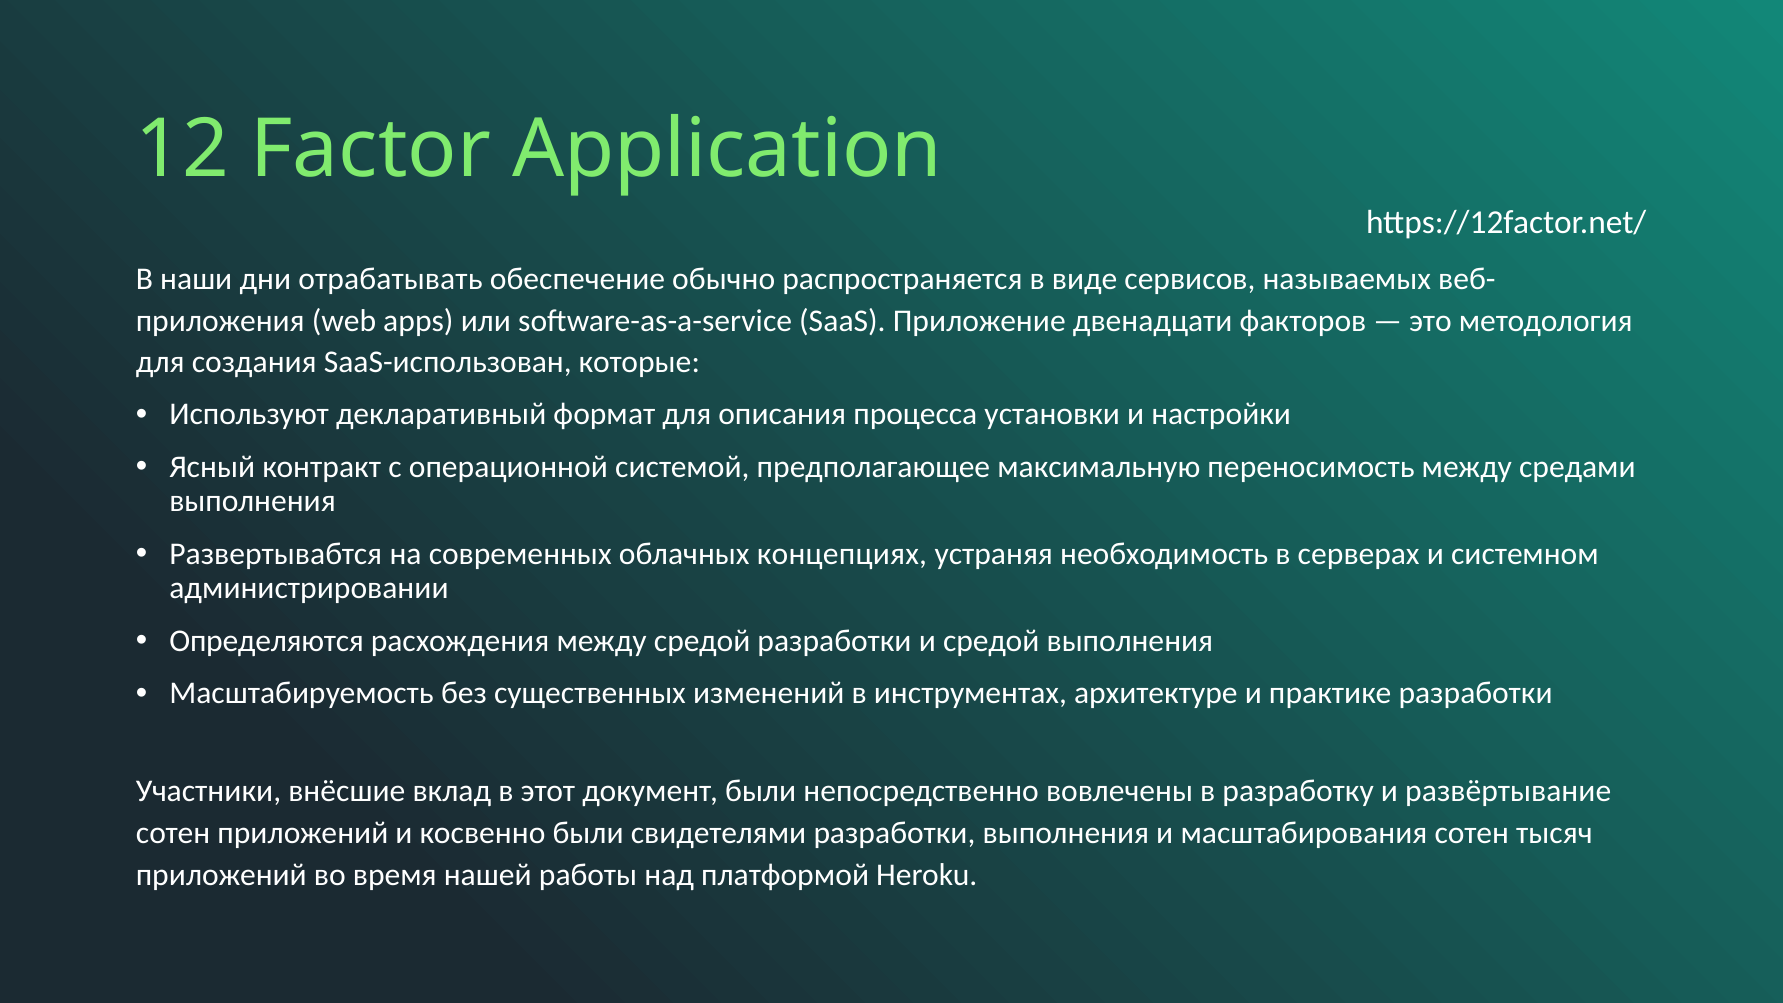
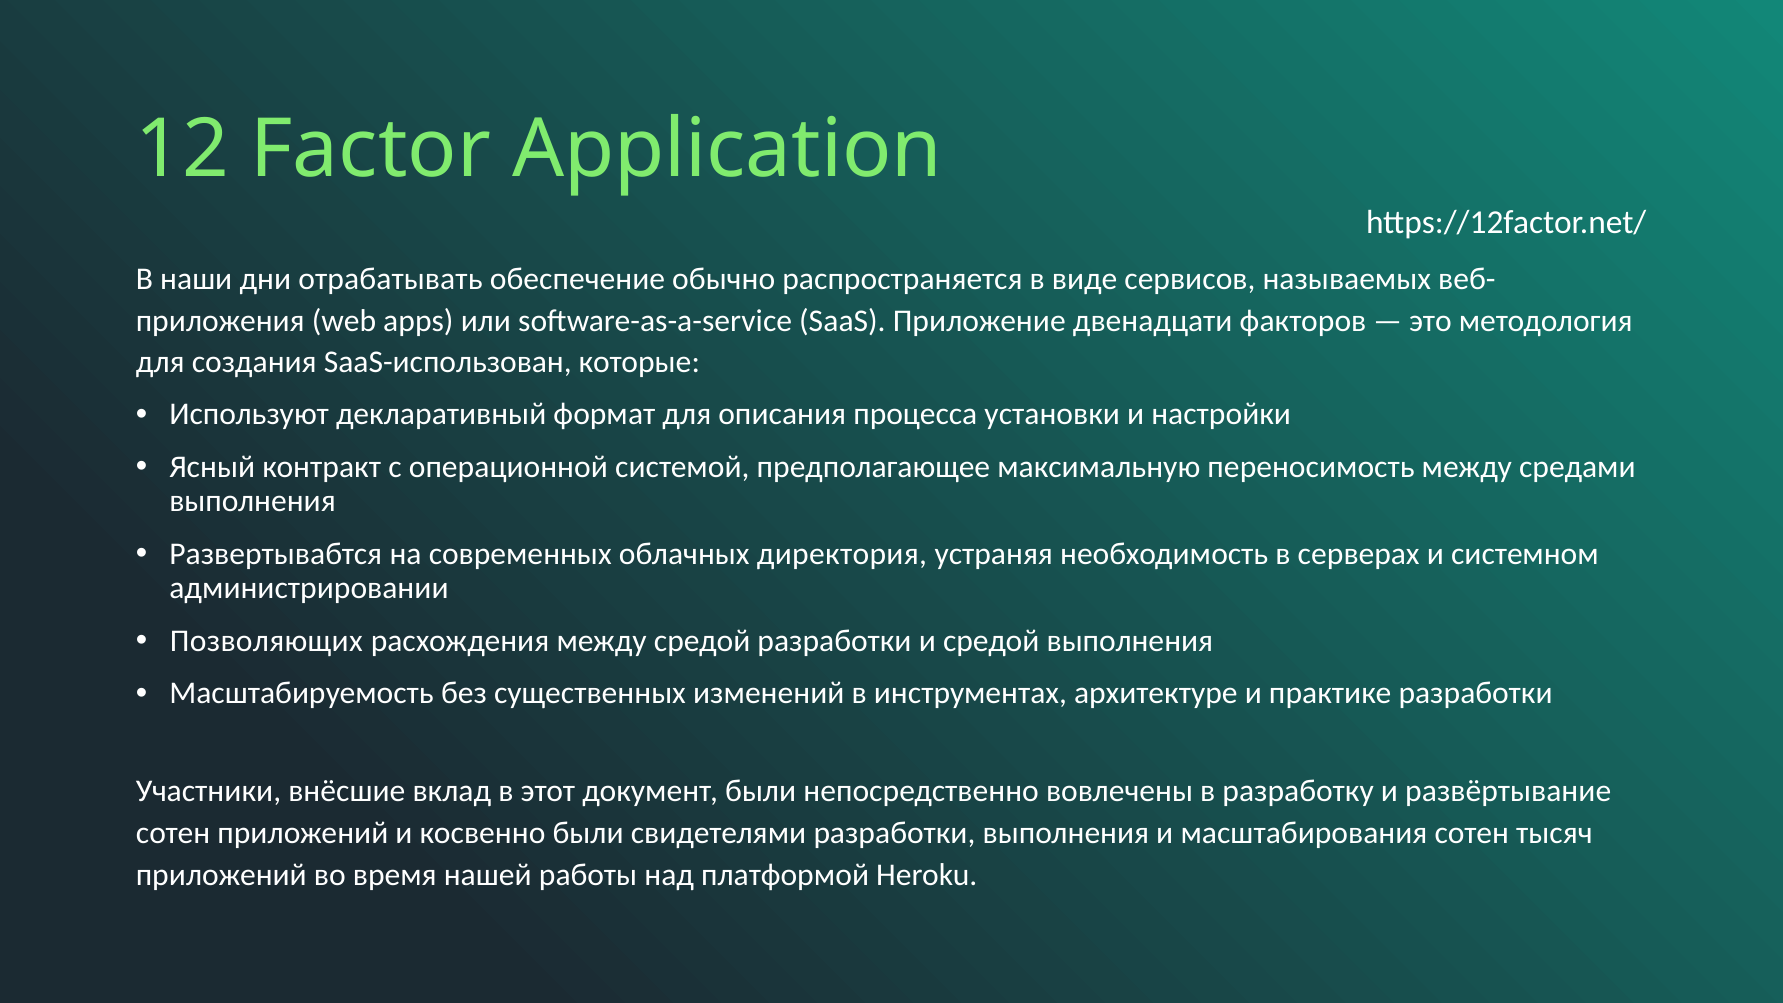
концепциях: концепциях -> директория
Определяются: Определяются -> Позволяющих
